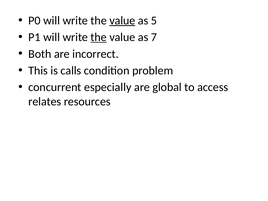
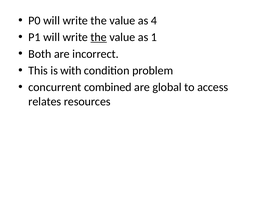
value at (122, 20) underline: present -> none
5: 5 -> 4
7: 7 -> 1
calls: calls -> with
especially: especially -> combined
